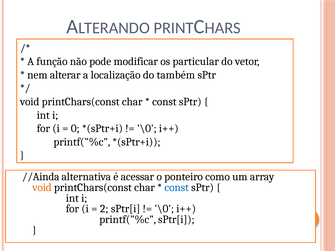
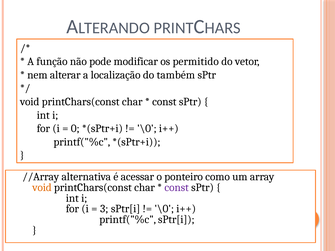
particular: particular -> permitido
//Ainda: //Ainda -> //Array
const at (177, 188) colour: blue -> purple
2: 2 -> 3
